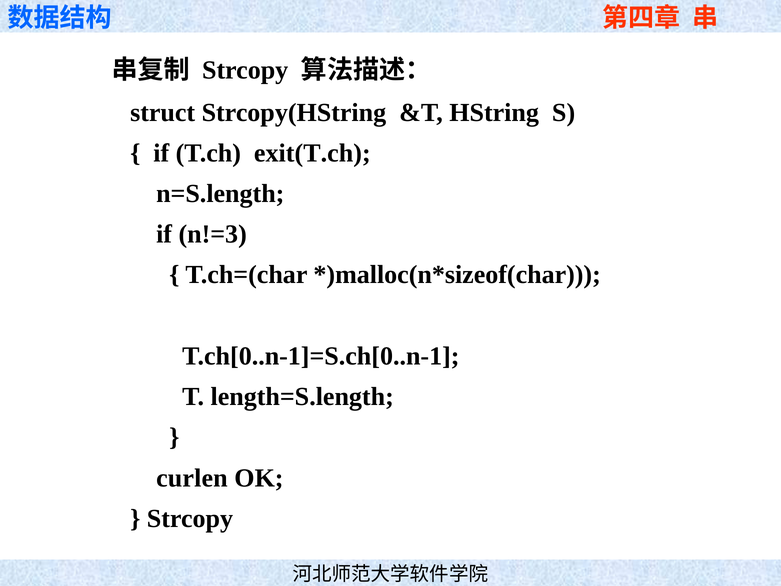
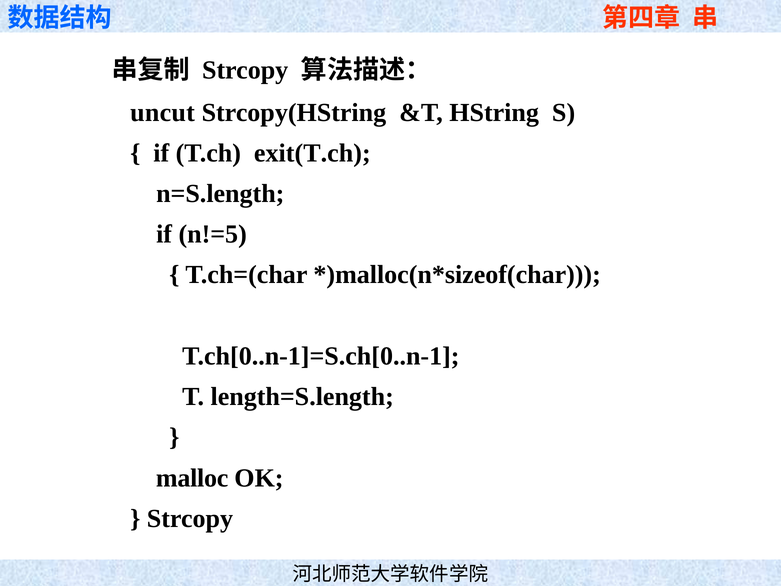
struct: struct -> uncut
n!=3: n!=3 -> n!=5
curlen: curlen -> malloc
